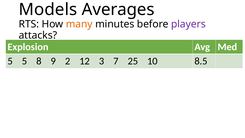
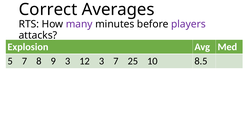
Models: Models -> Correct
many colour: orange -> purple
5 5: 5 -> 7
9 2: 2 -> 3
